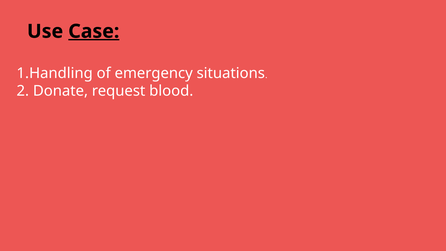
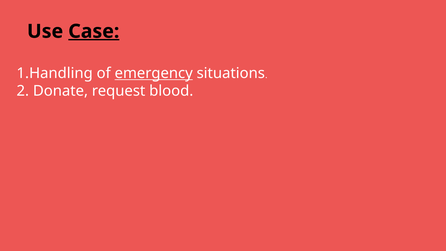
emergency underline: none -> present
